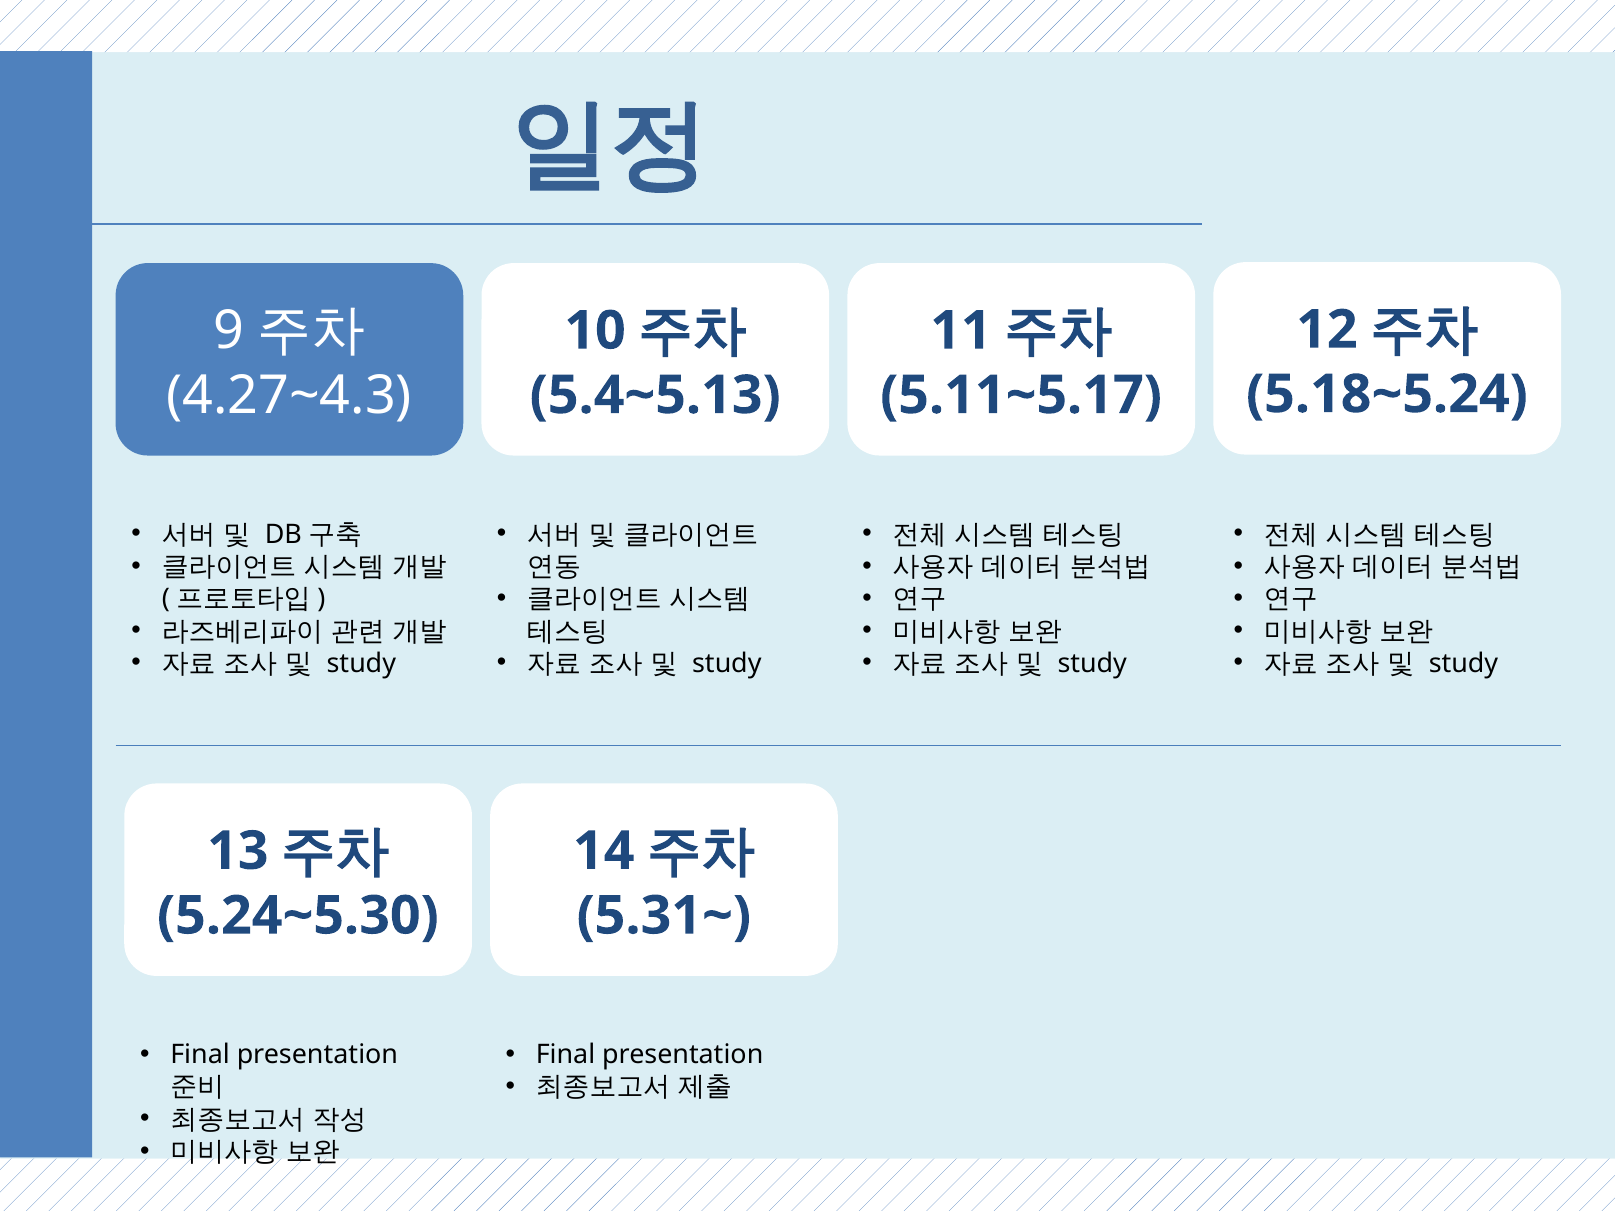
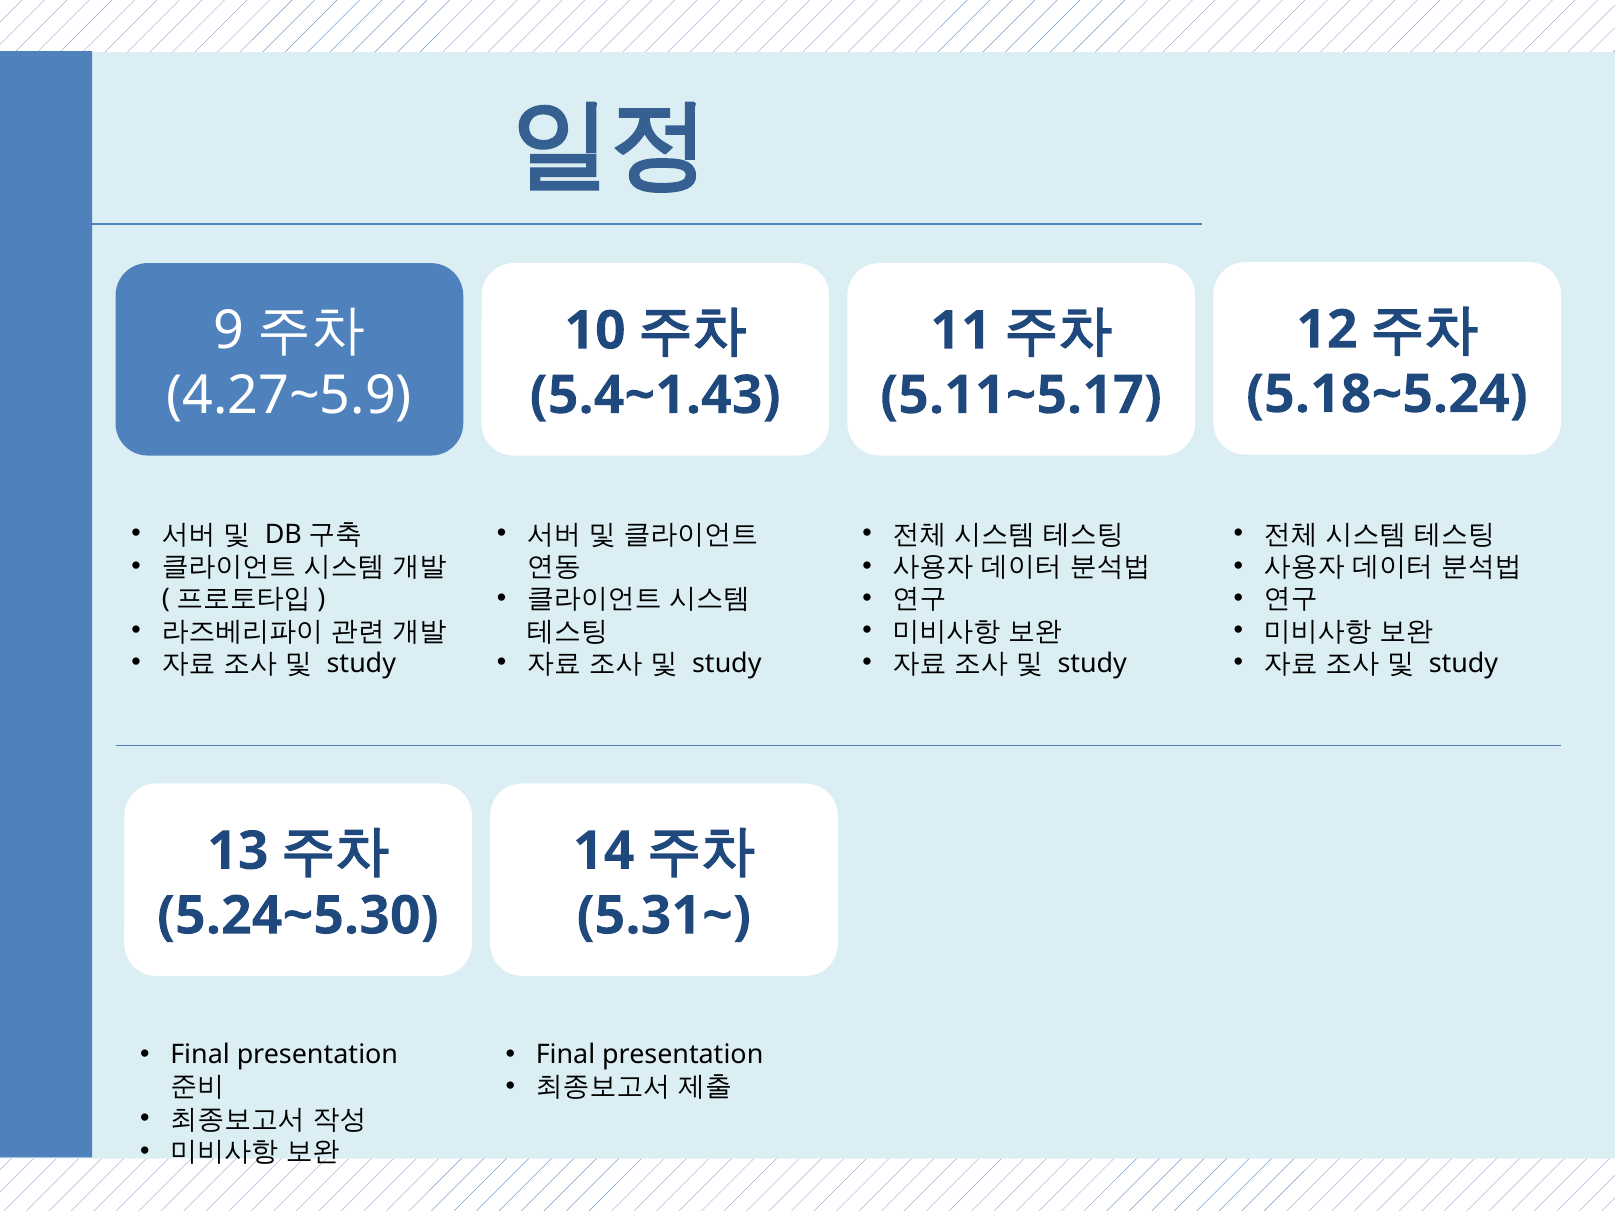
4.27~4.3: 4.27~4.3 -> 4.27~5.9
5.4~5.13: 5.4~5.13 -> 5.4~1.43
